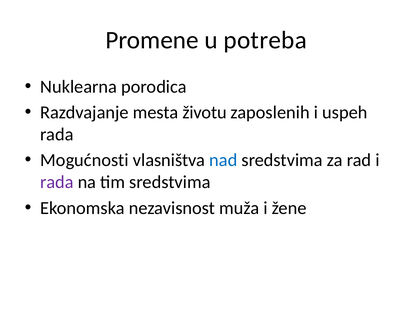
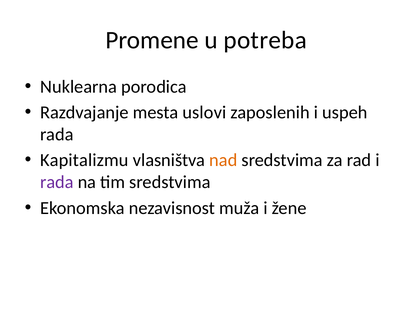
životu: životu -> uslovi
Mogućnosti: Mogućnosti -> Kapitalizmu
nad colour: blue -> orange
